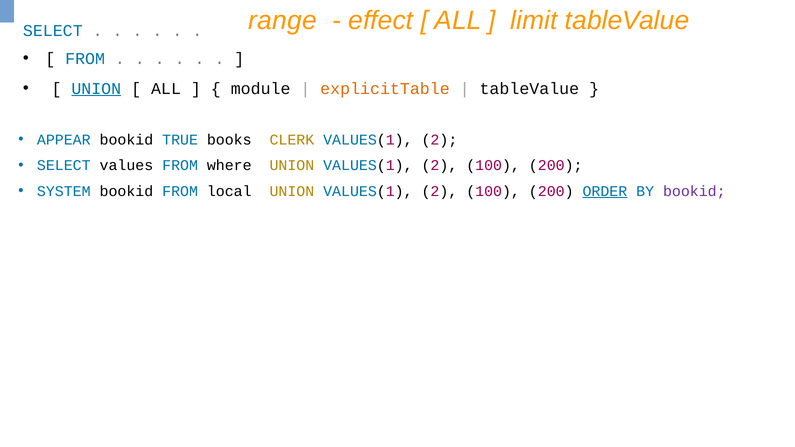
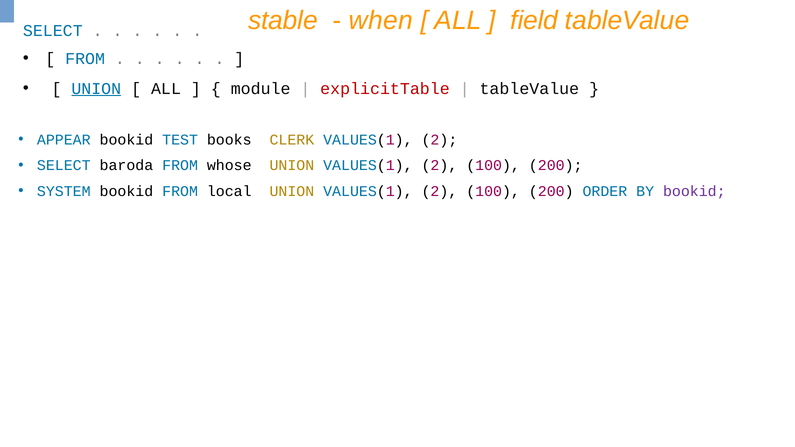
range: range -> stable
effect: effect -> when
limit: limit -> field
explicitTable colour: orange -> red
TRUE: TRUE -> TEST
values: values -> baroda
where: where -> whose
ORDER underline: present -> none
